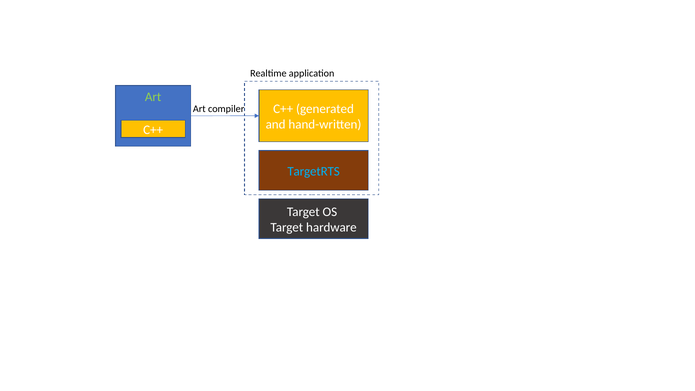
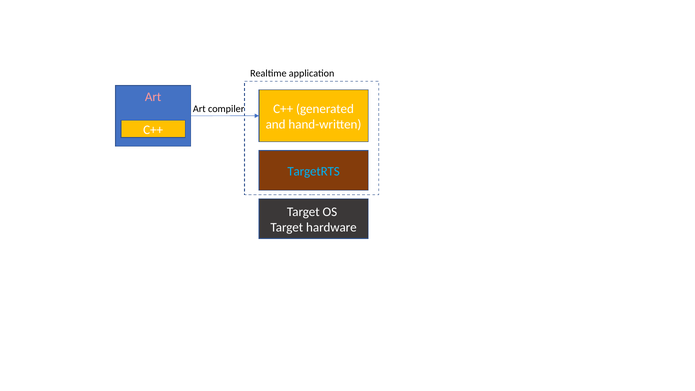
Art at (153, 97) colour: light green -> pink
